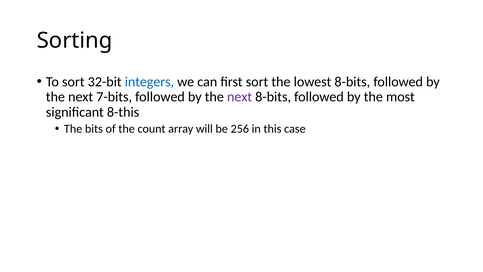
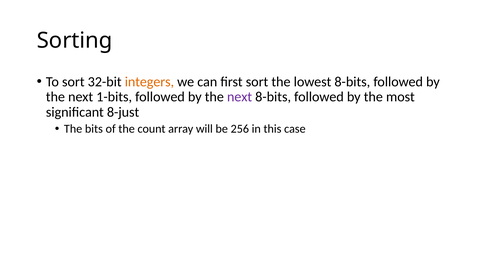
integers colour: blue -> orange
7-bits: 7-bits -> 1-bits
8-this: 8-this -> 8-just
